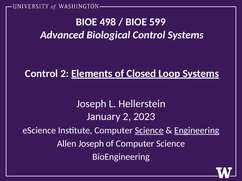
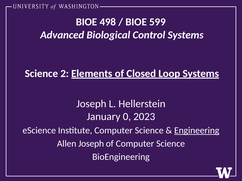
Control at (41, 74): Control -> Science
January 2: 2 -> 0
Science at (149, 131) underline: present -> none
